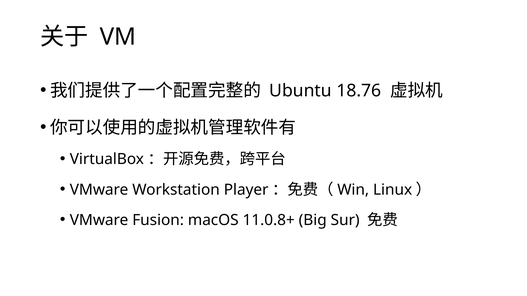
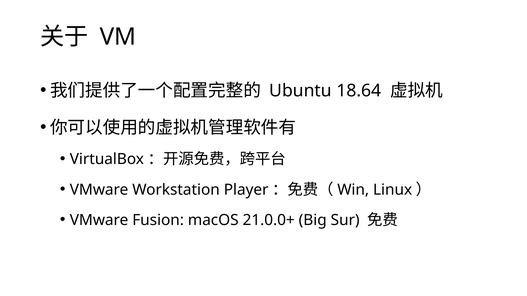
18.76: 18.76 -> 18.64
11.0.8+: 11.0.8+ -> 21.0.0+
